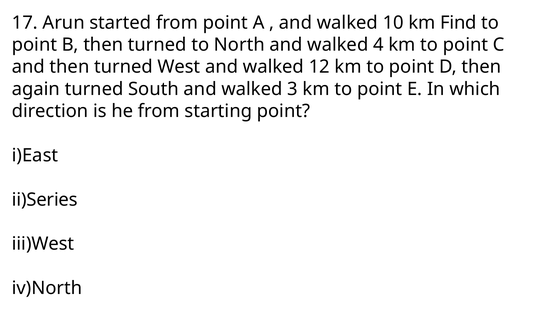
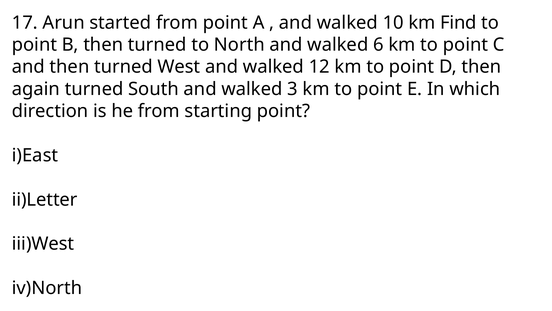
4: 4 -> 6
ii)Series: ii)Series -> ii)Letter
